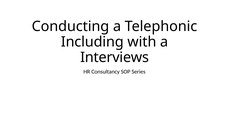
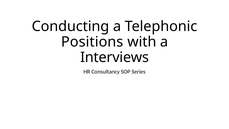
Including: Including -> Positions
